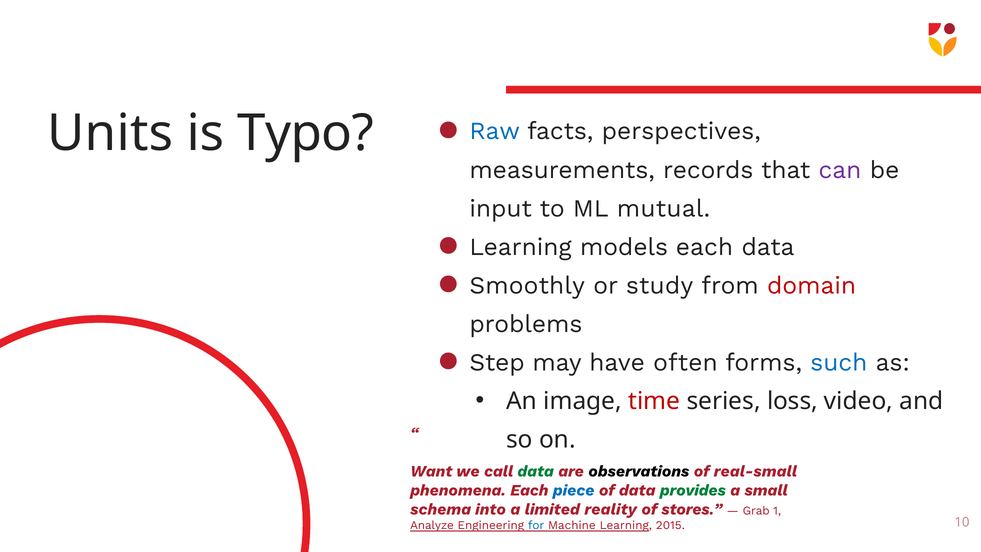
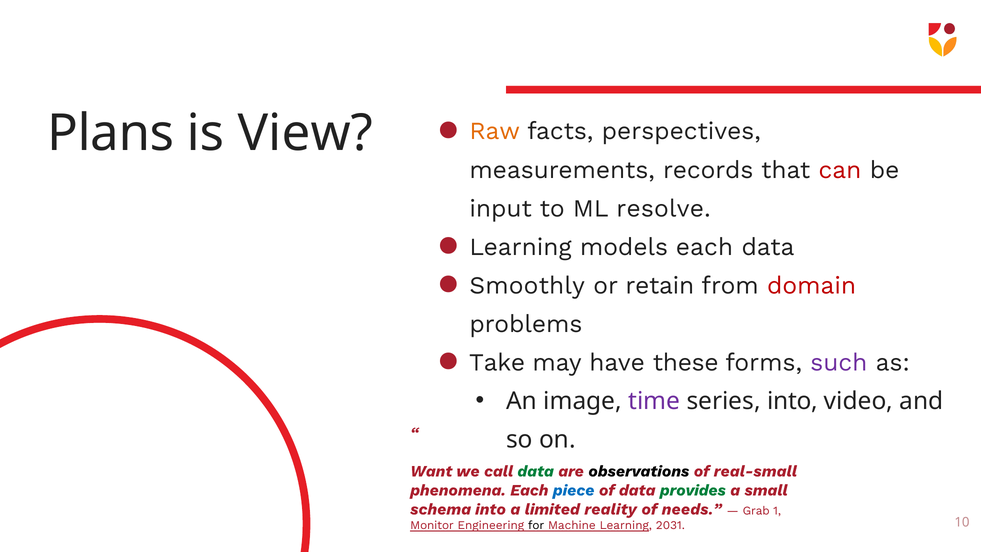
Units: Units -> Plans
Typo: Typo -> View
Raw colour: blue -> orange
can colour: purple -> red
mutual: mutual -> resolve
study: study -> retain
Step: Step -> Take
often: often -> these
such colour: blue -> purple
time colour: red -> purple
series loss: loss -> into
stores: stores -> needs
Analyze: Analyze -> Monitor
for colour: blue -> black
2015: 2015 -> 2031
